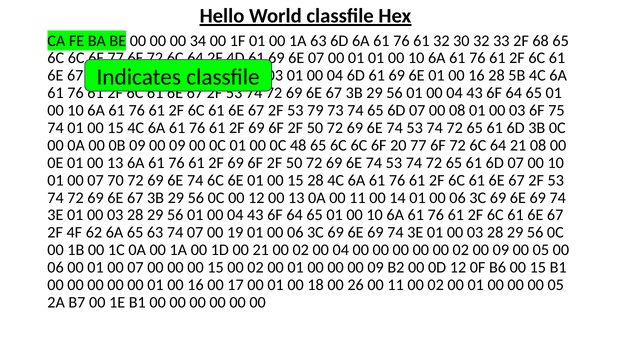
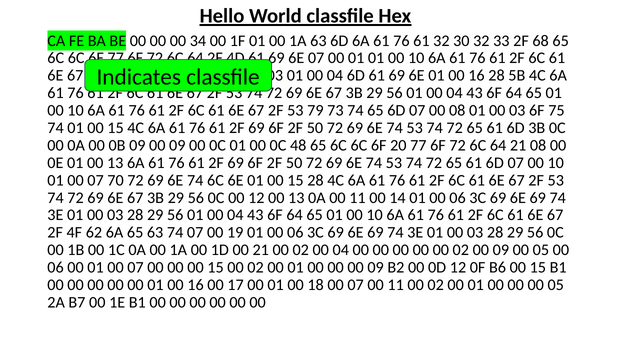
18 00 26: 26 -> 07
